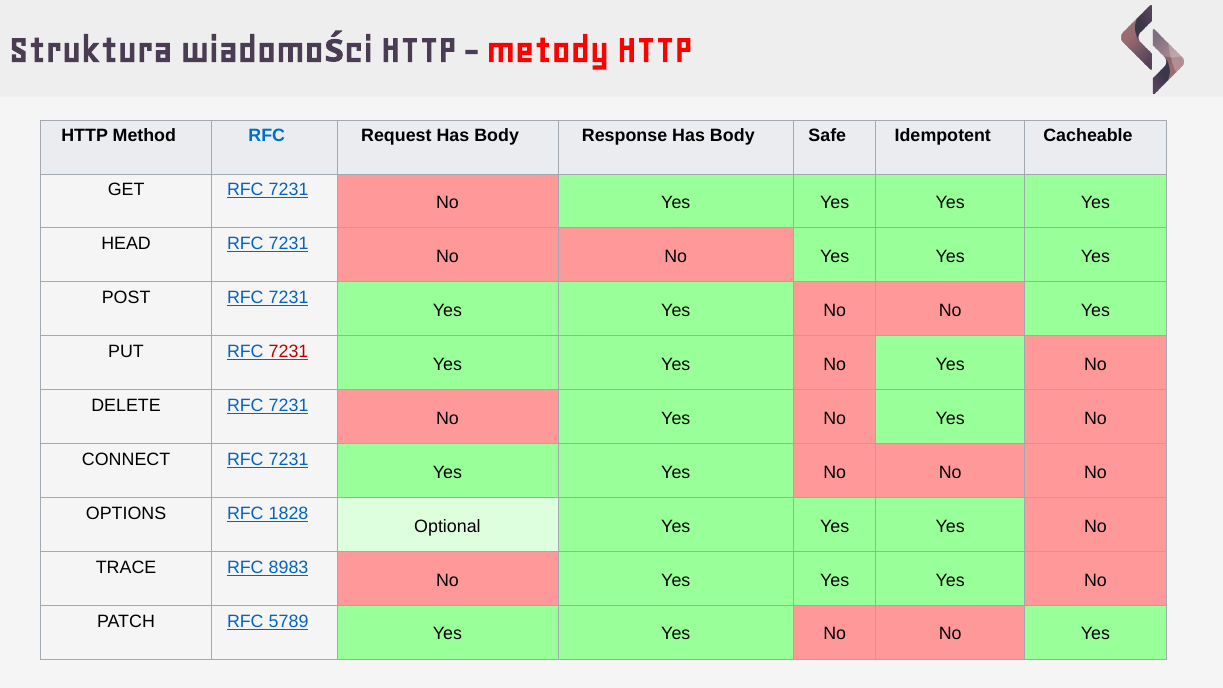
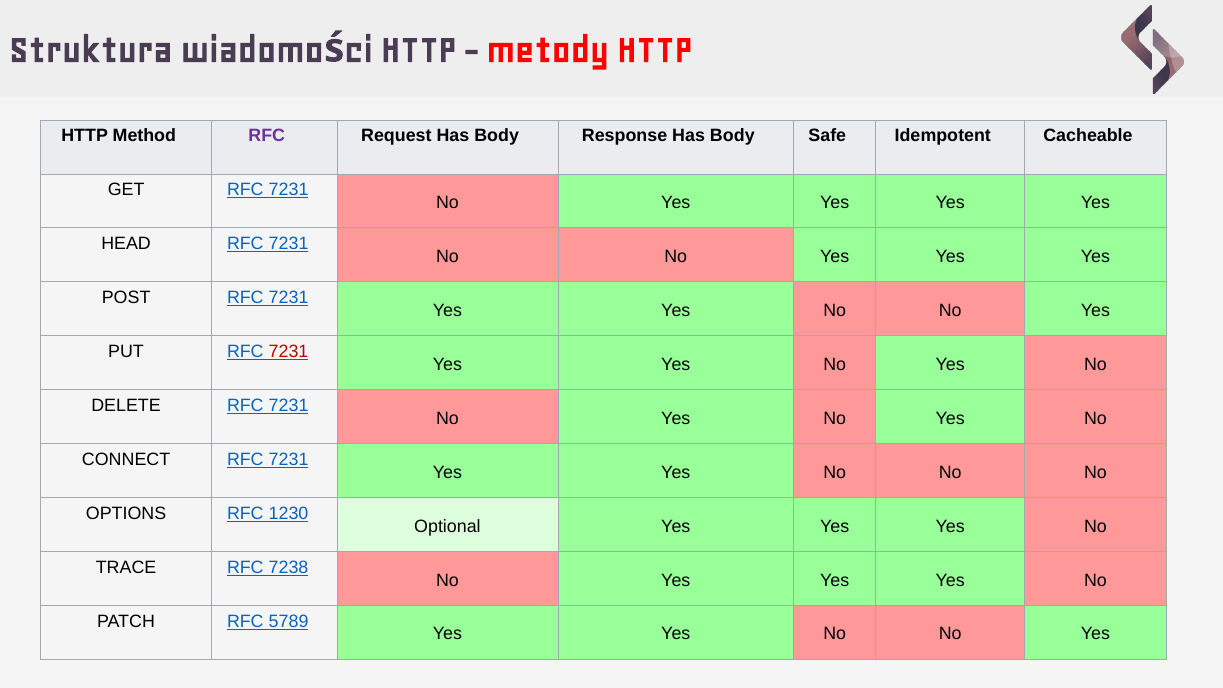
RFC at (267, 136) colour: blue -> purple
1828: 1828 -> 1230
8983: 8983 -> 7238
